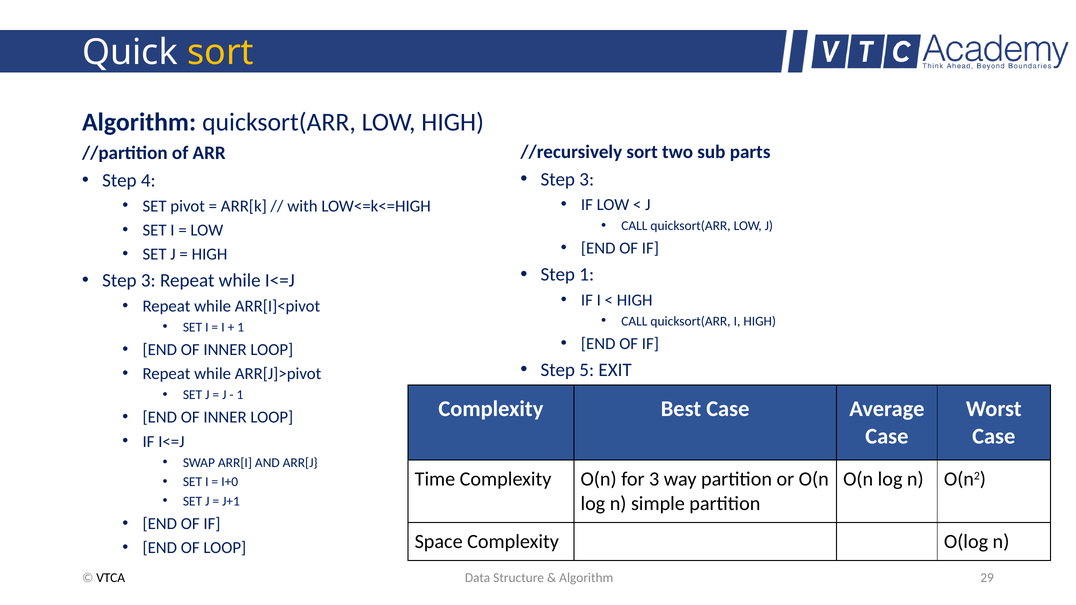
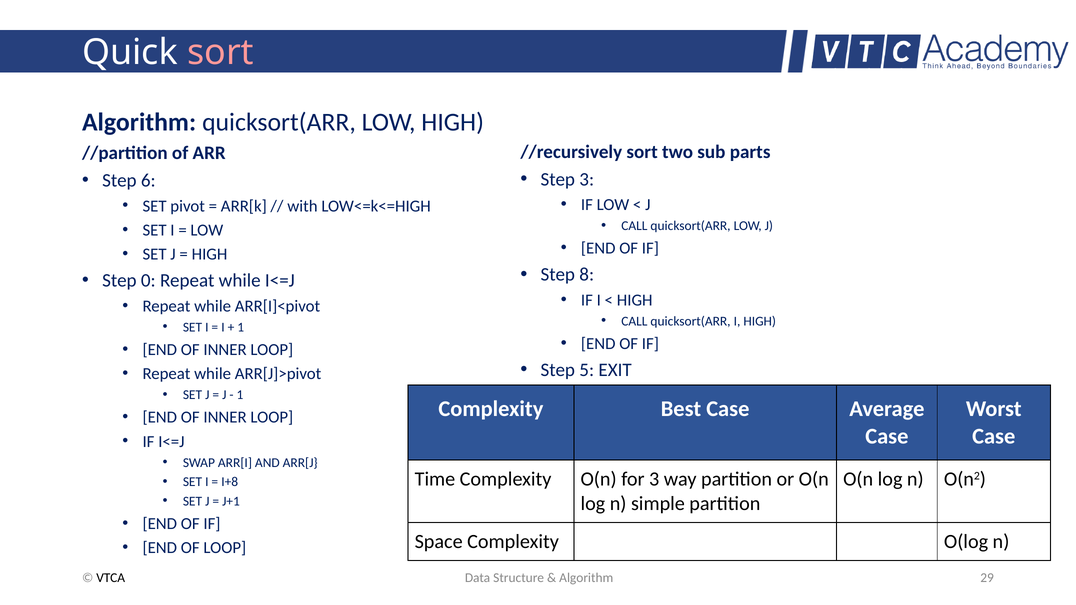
sort at (220, 52) colour: yellow -> pink
4: 4 -> 6
Step 1: 1 -> 8
3 at (148, 281): 3 -> 0
I+0: I+0 -> I+8
